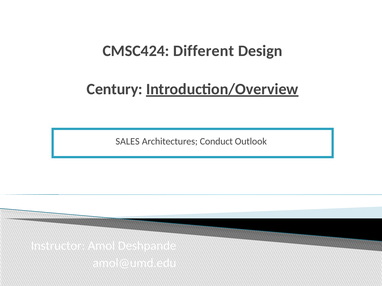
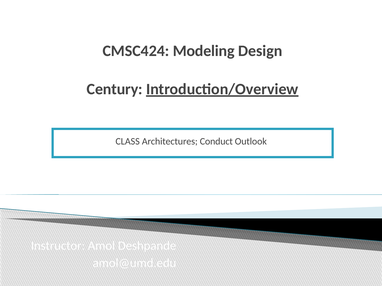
Different: Different -> Modeling
SALES: SALES -> CLASS
